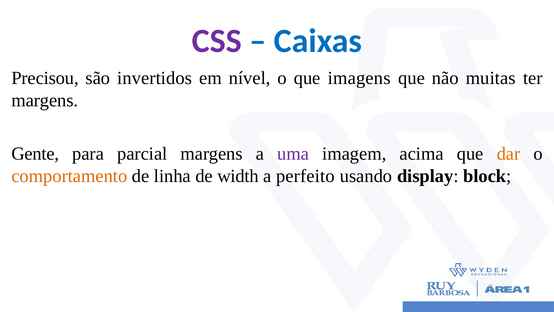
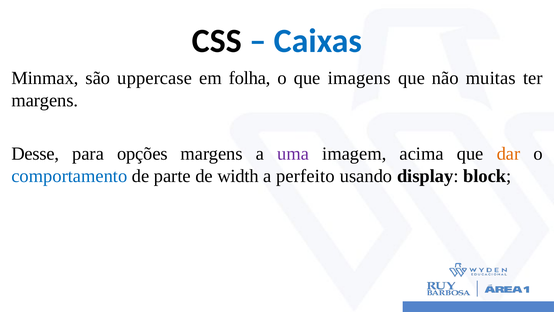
CSS colour: purple -> black
Precisou: Precisou -> Minmax
invertidos: invertidos -> uppercase
nível: nível -> folha
Gente: Gente -> Desse
parcial: parcial -> opções
comportamento colour: orange -> blue
linha: linha -> parte
